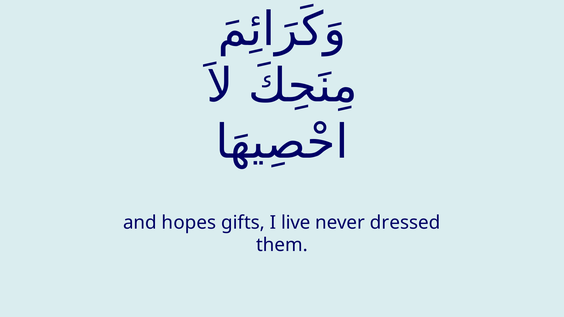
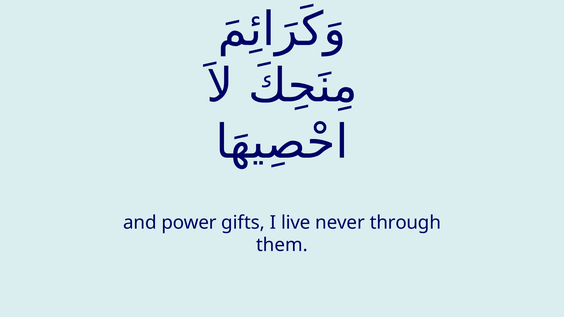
hopes: hopes -> power
dressed: dressed -> through
